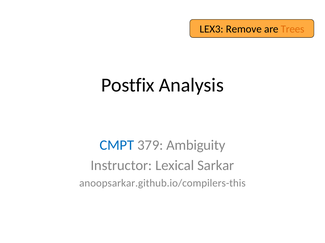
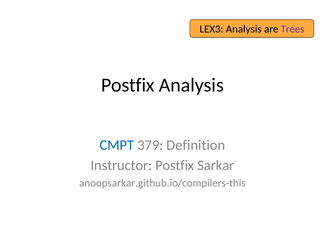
LEX3 Remove: Remove -> Analysis
Trees colour: orange -> purple
Ambiguity: Ambiguity -> Definition
Instructor Lexical: Lexical -> Postfix
